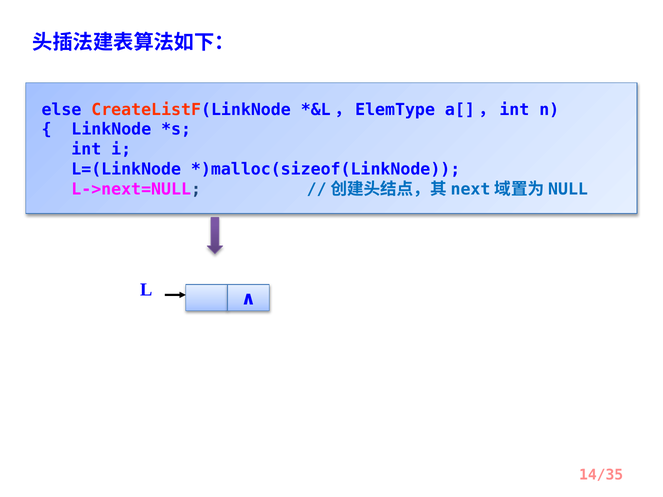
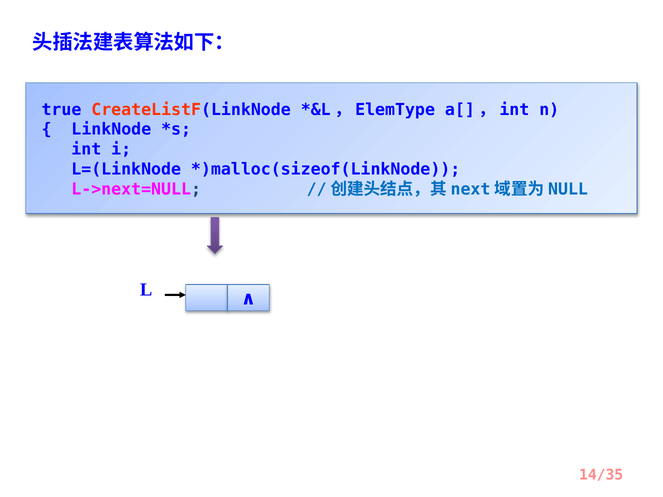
else: else -> true
